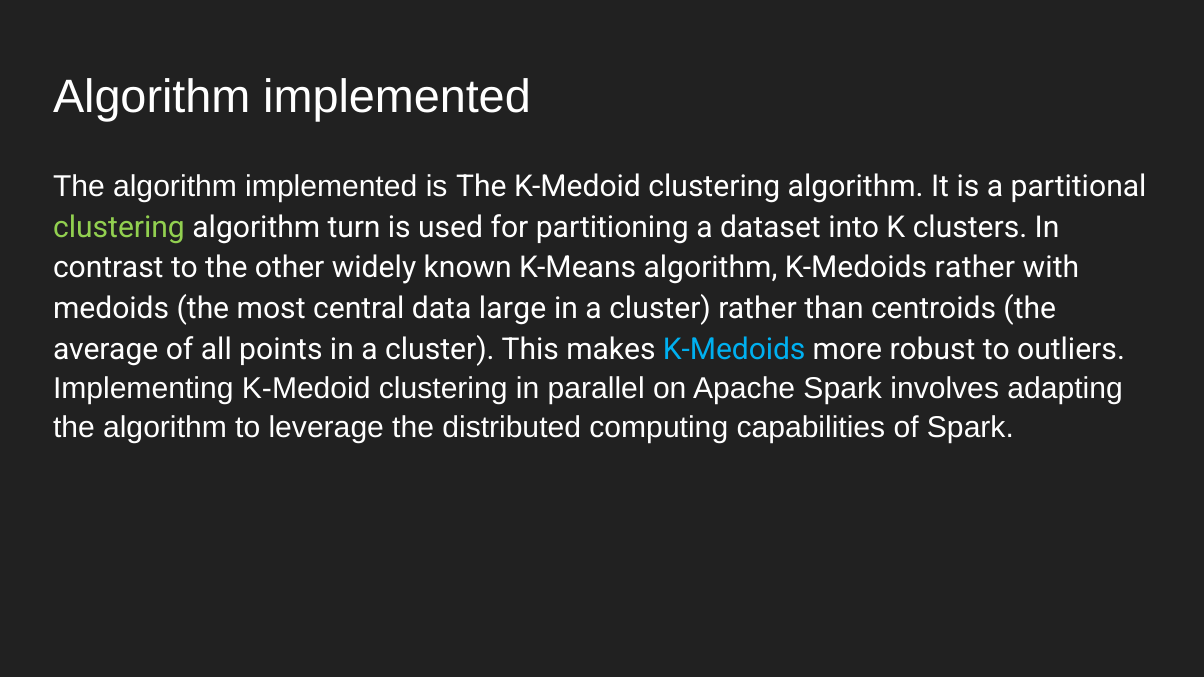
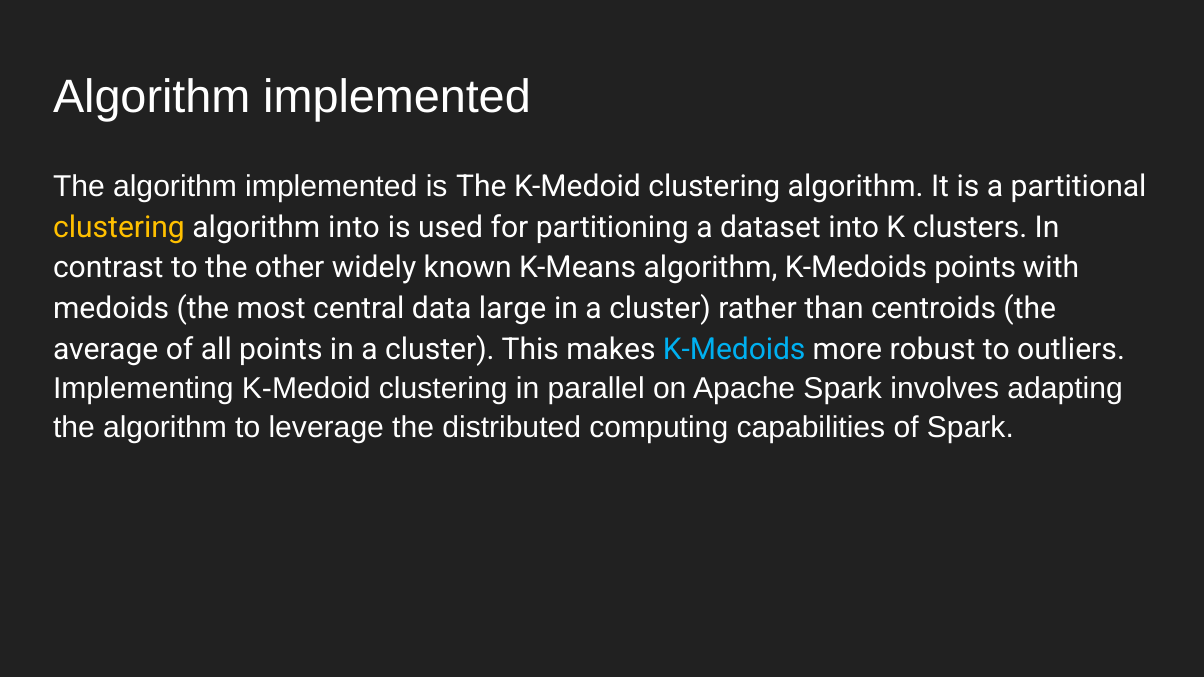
clustering at (119, 228) colour: light green -> yellow
algorithm turn: turn -> into
K-Medoids rather: rather -> points
